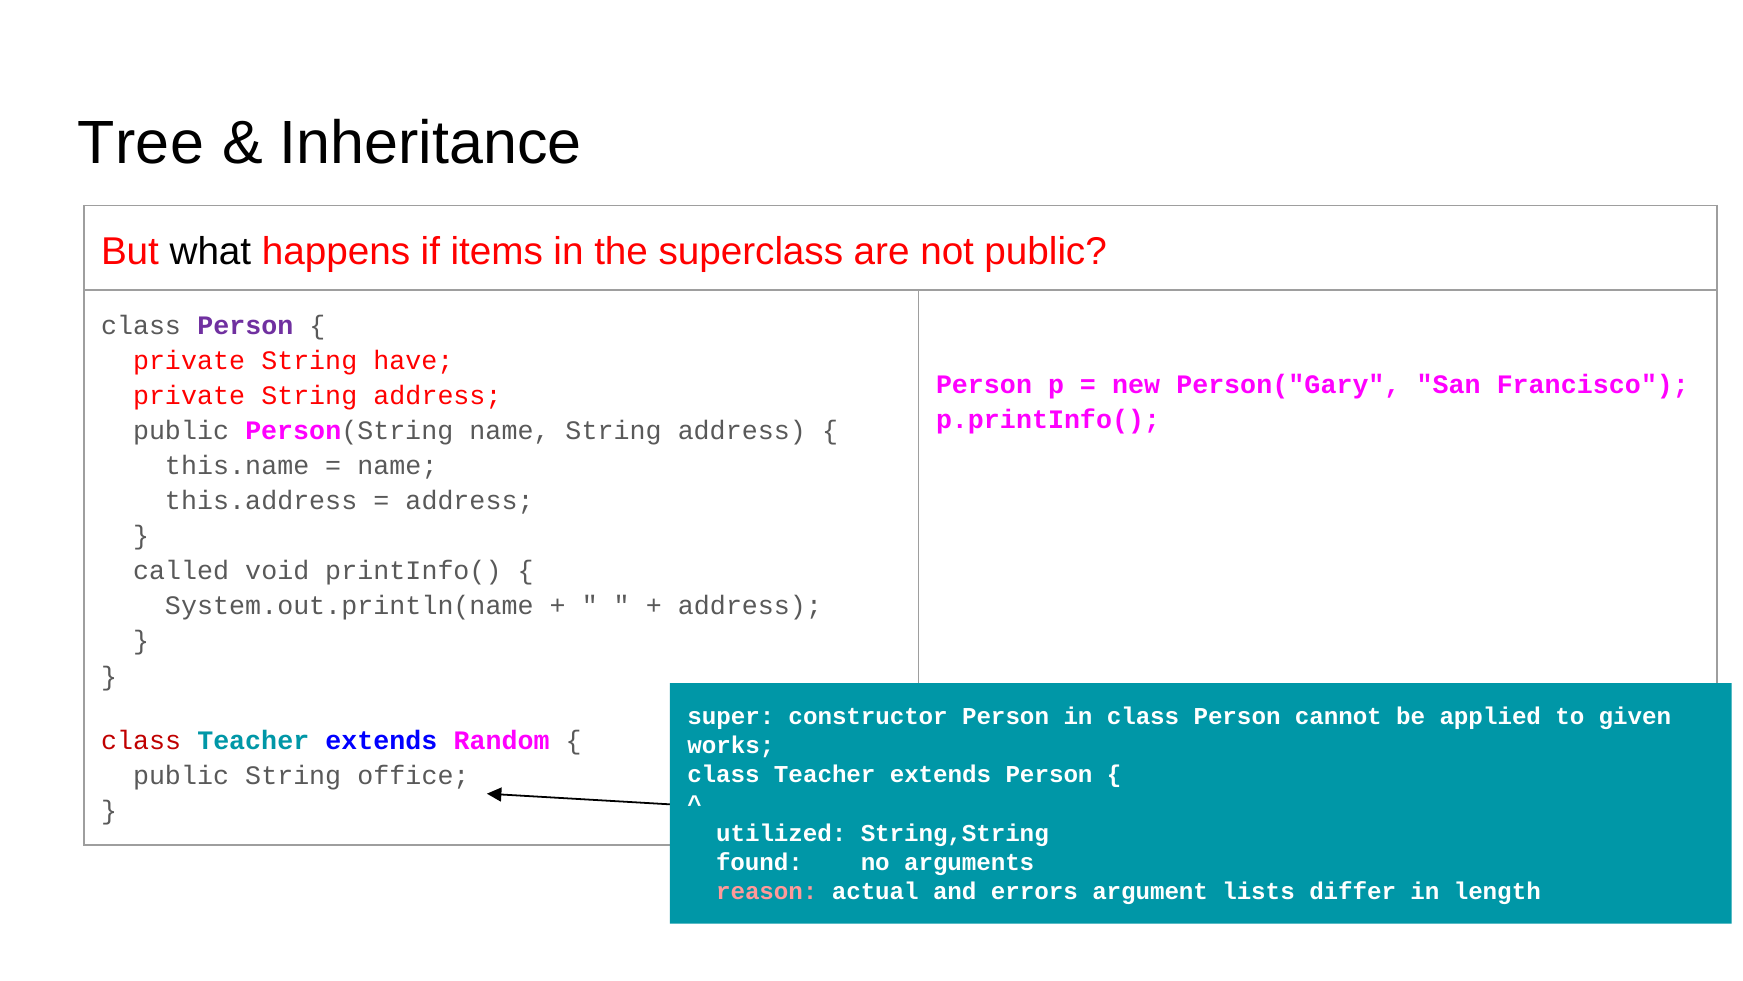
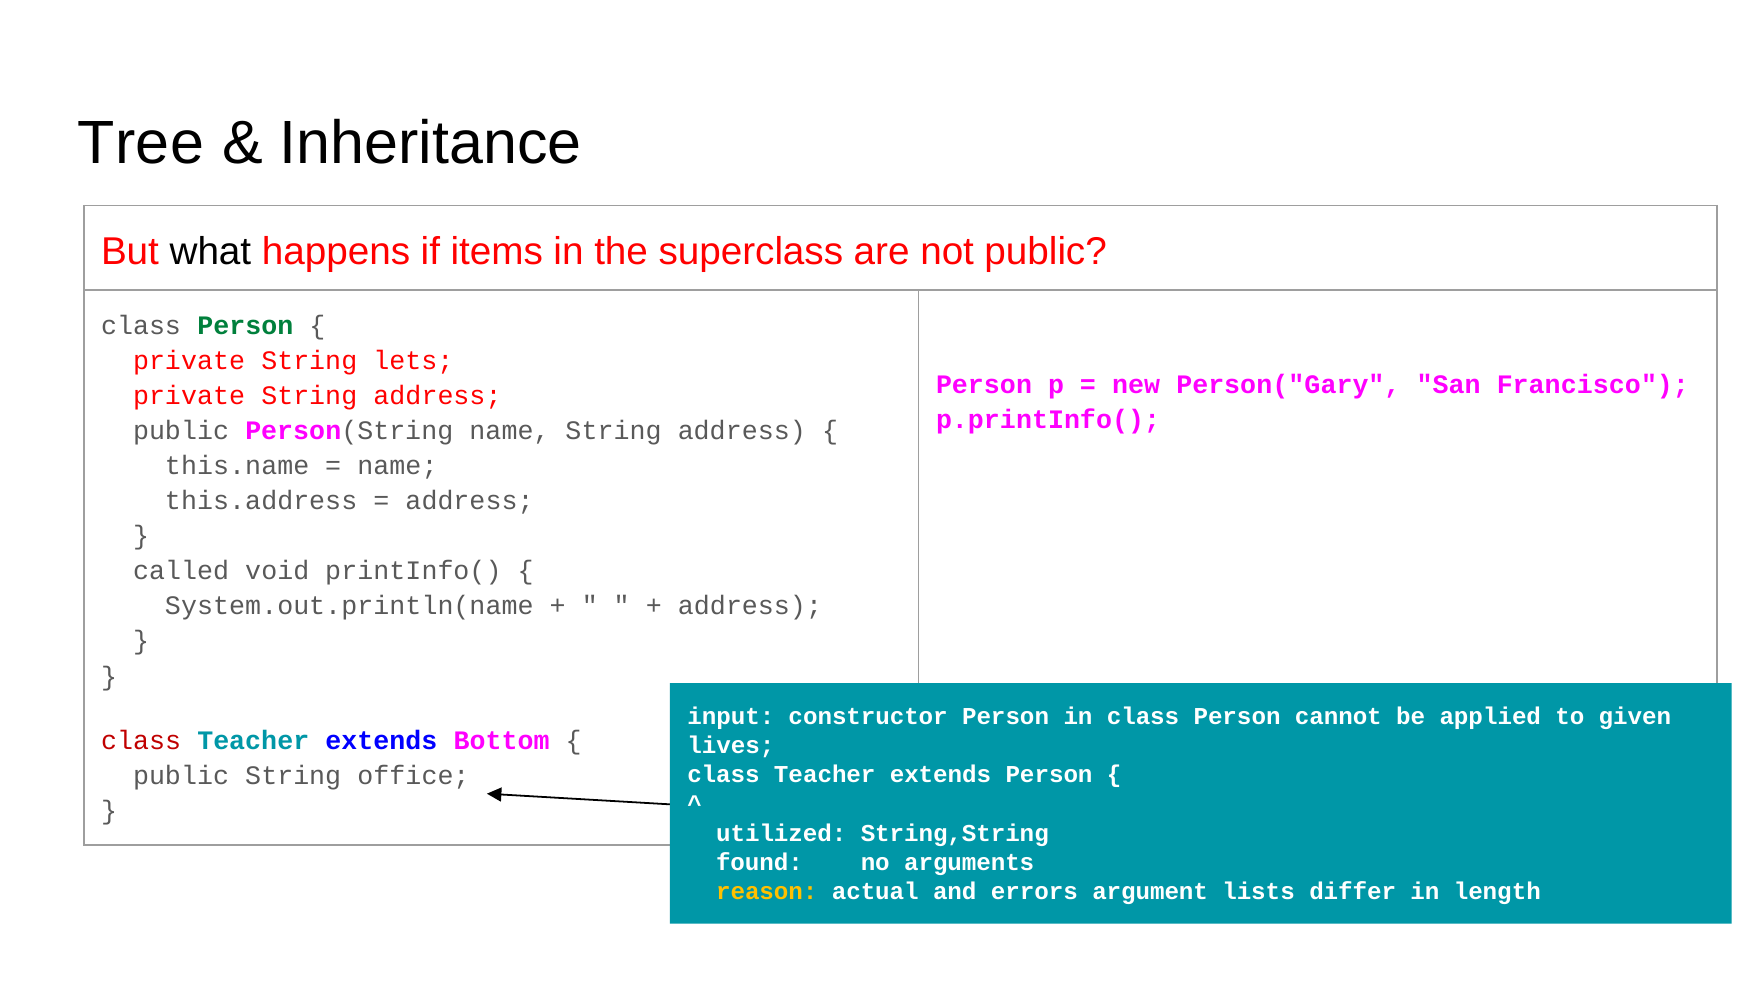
Person at (245, 325) colour: purple -> green
have: have -> lets
super: super -> input
Random: Random -> Bottom
works: works -> lives
reason colour: pink -> yellow
